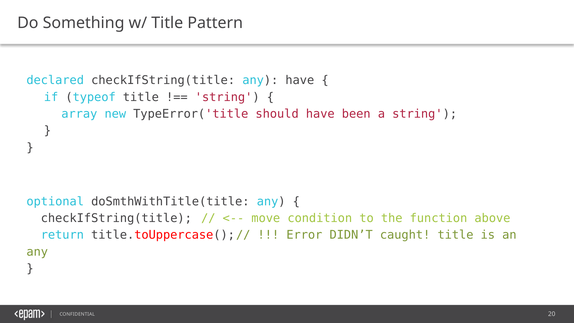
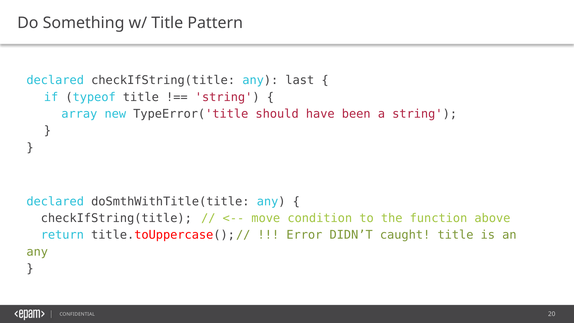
any have: have -> last
optional at (55, 201): optional -> declared
